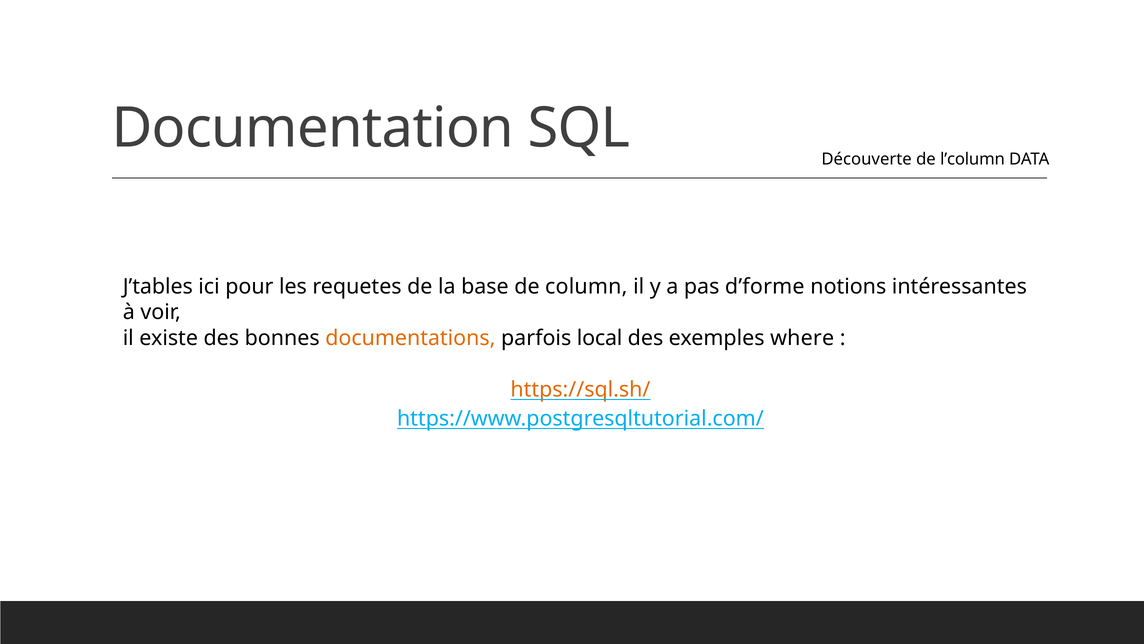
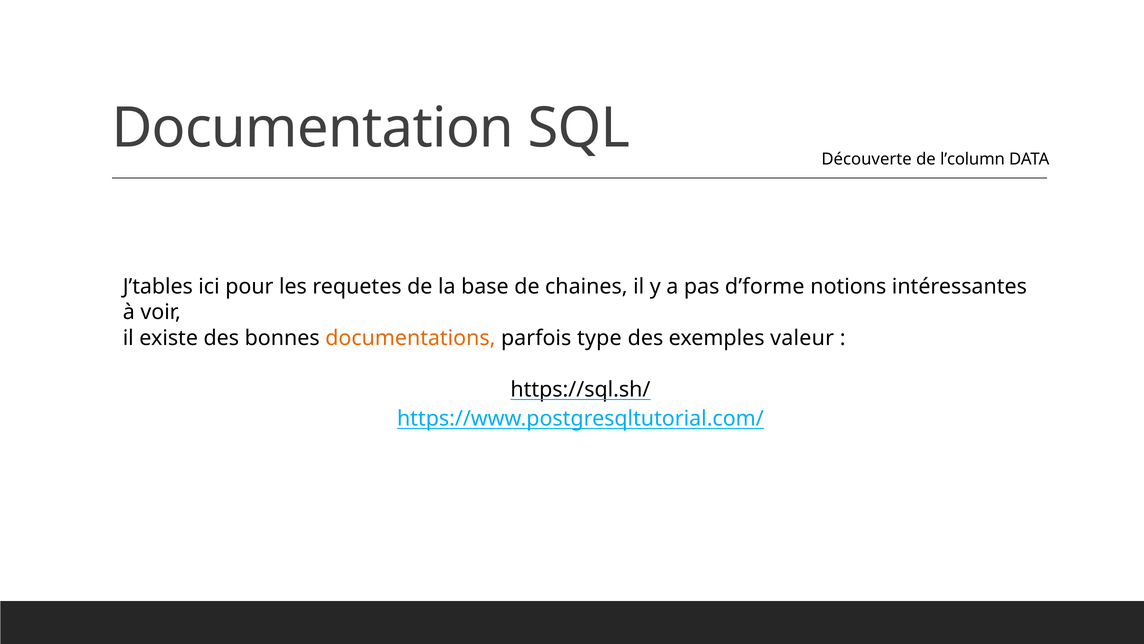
column: column -> chaines
local: local -> type
where: where -> valeur
https://sql.sh/ colour: orange -> black
